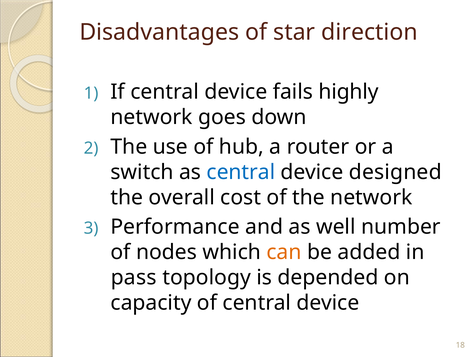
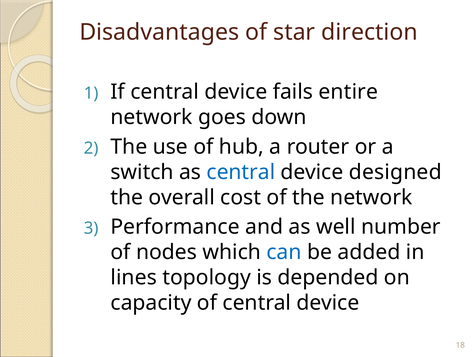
highly: highly -> entire
can colour: orange -> blue
pass: pass -> lines
